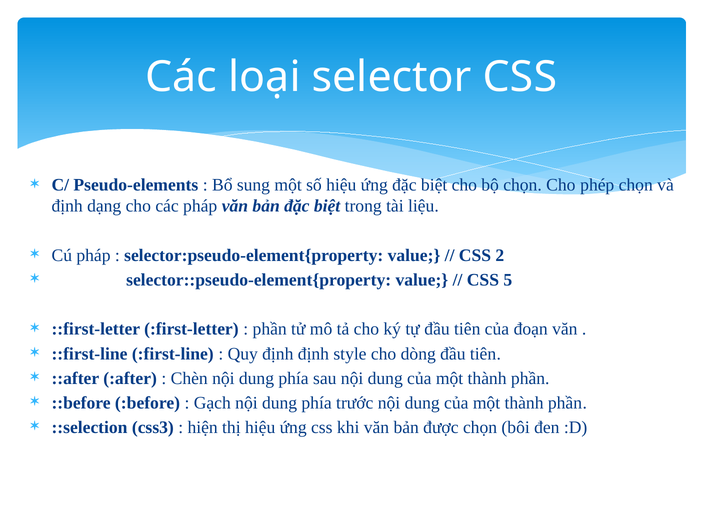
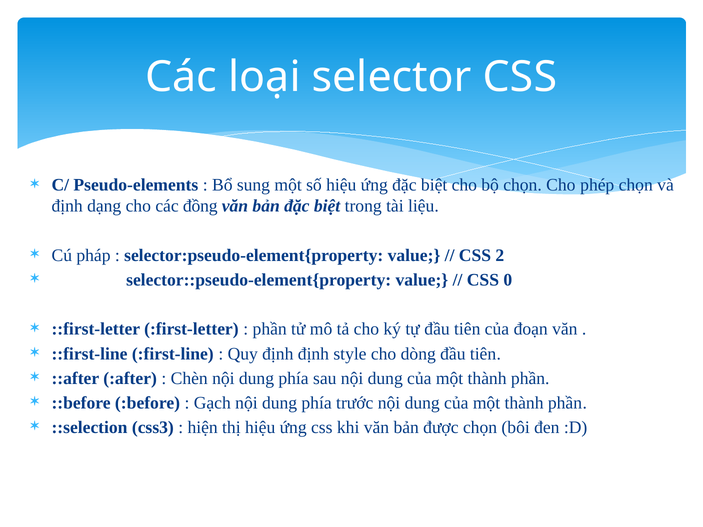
các pháp: pháp -> đồng
5: 5 -> 0
